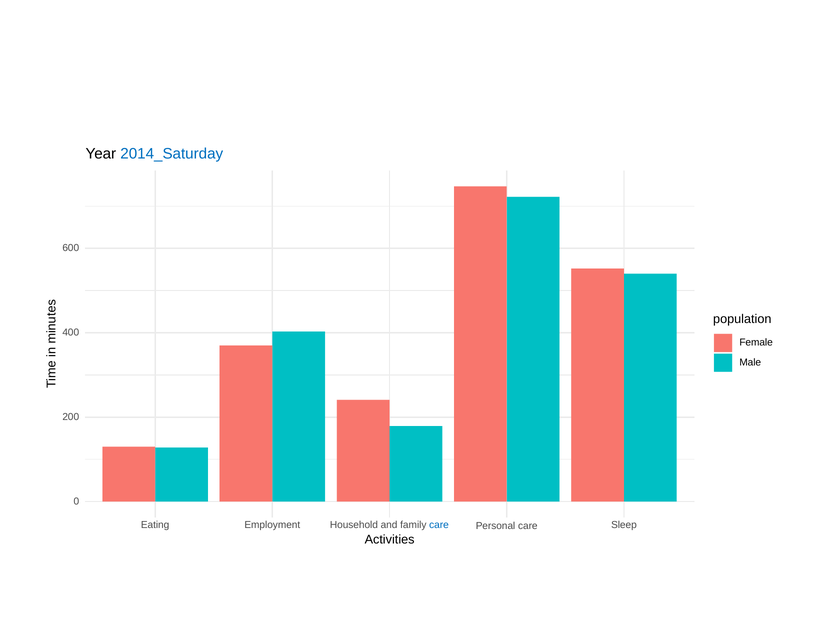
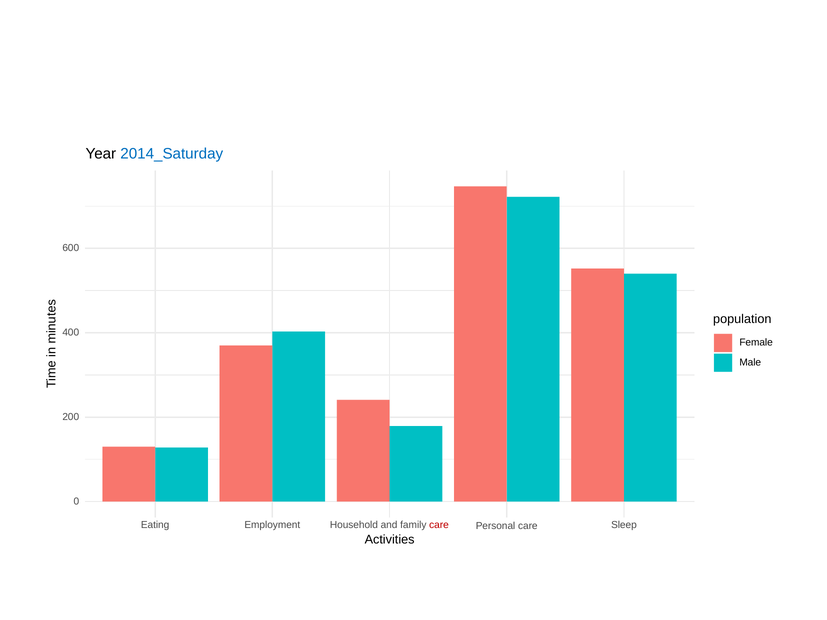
care at (439, 525) colour: blue -> red
